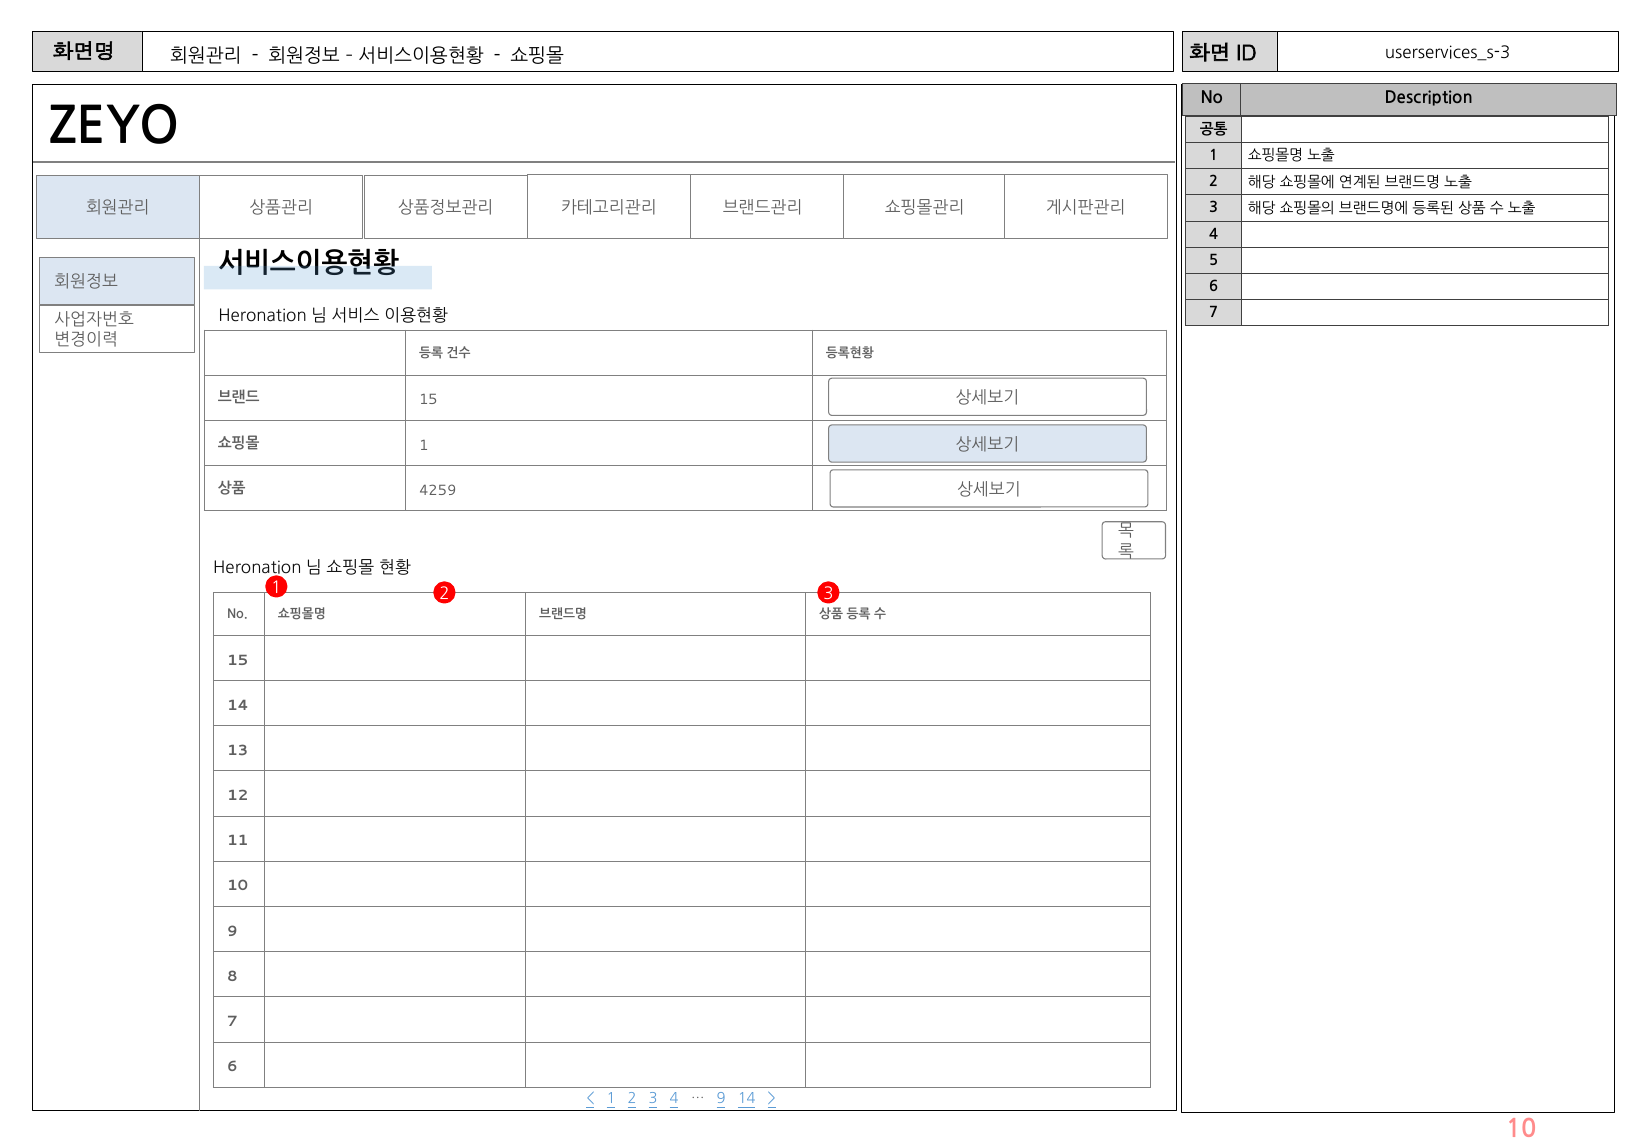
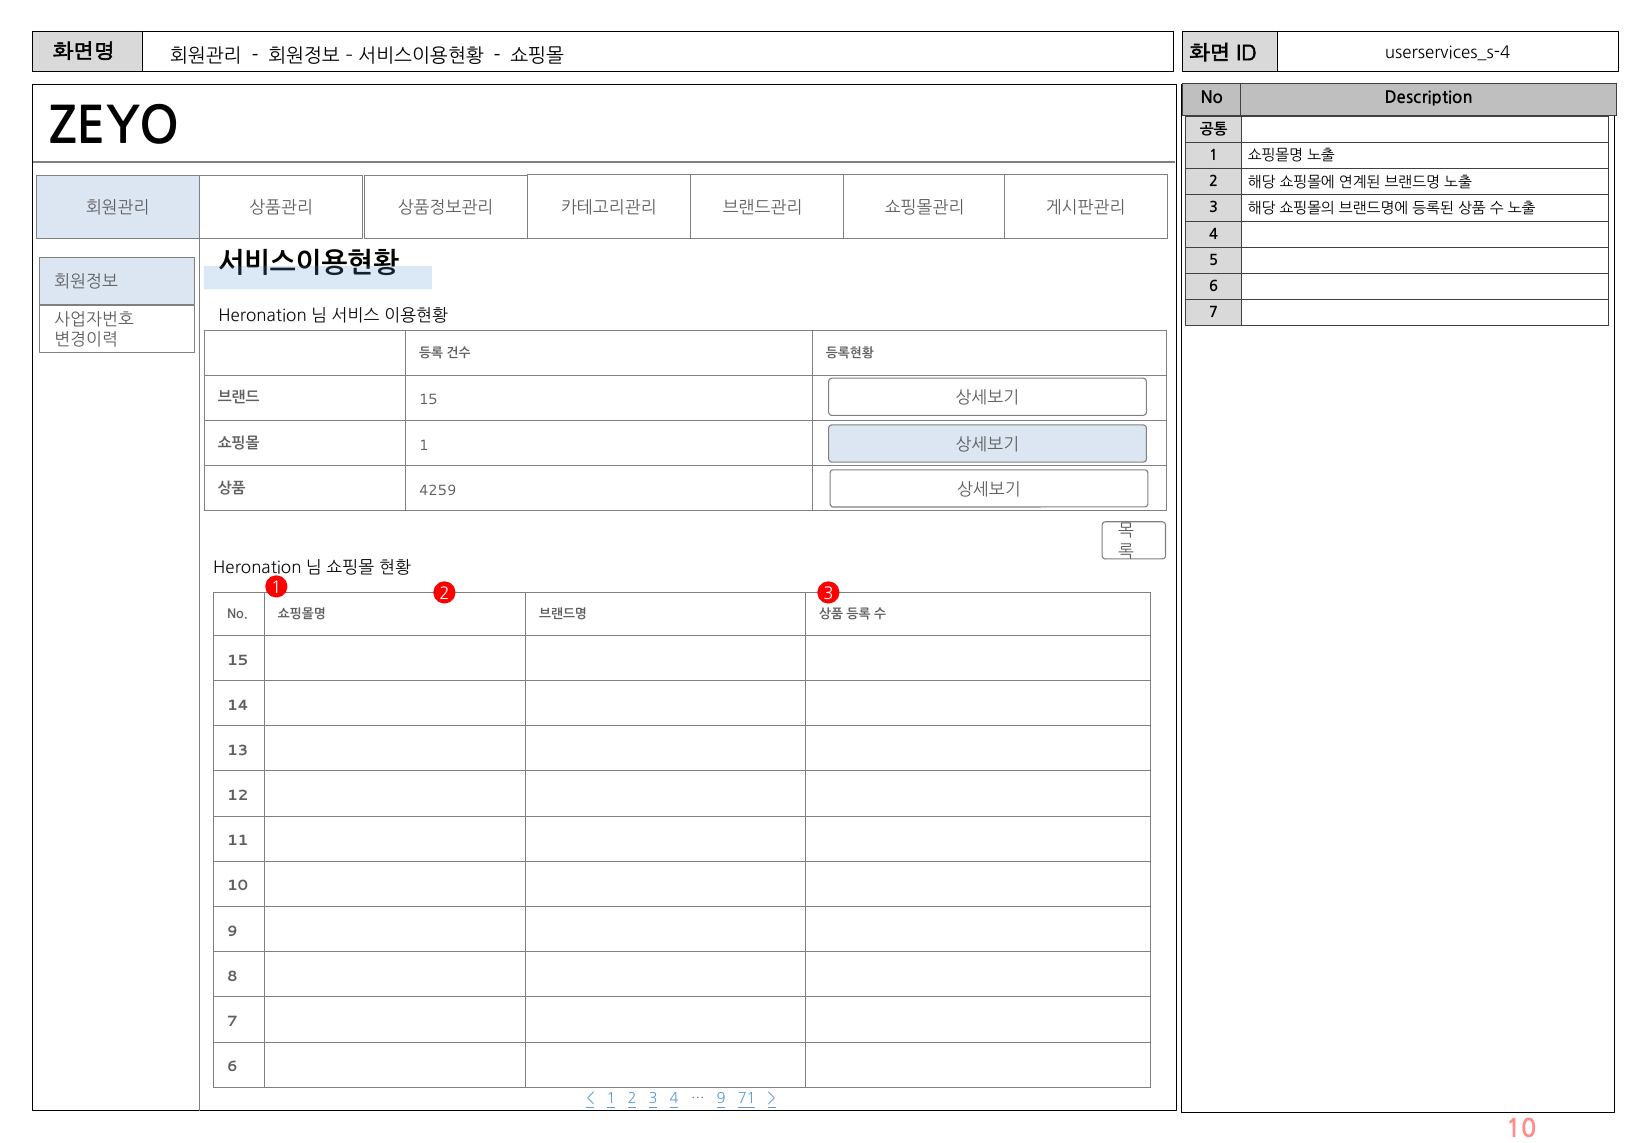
userservices_s-3: userservices_s-3 -> userservices_s-4
9 14: 14 -> 71
